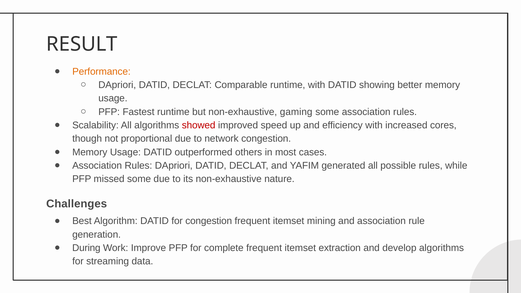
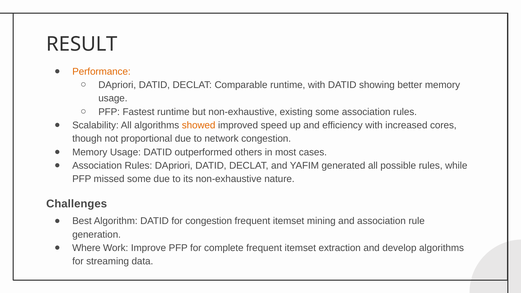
gaming: gaming -> existing
showed colour: red -> orange
During: During -> Where
